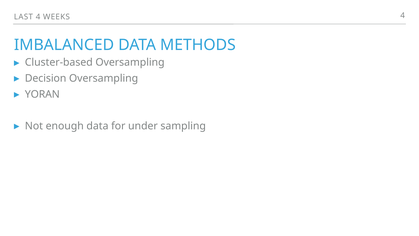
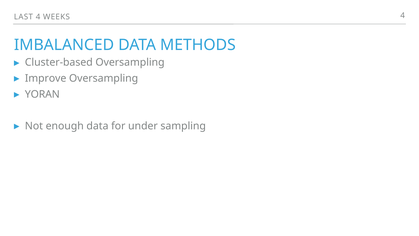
Decision: Decision -> Improve
